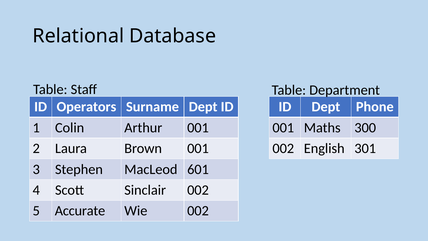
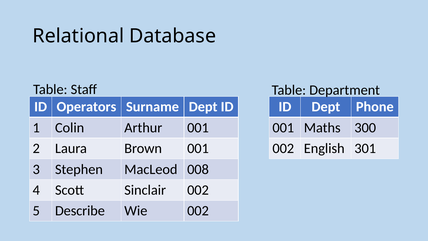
601: 601 -> 008
Accurate: Accurate -> Describe
